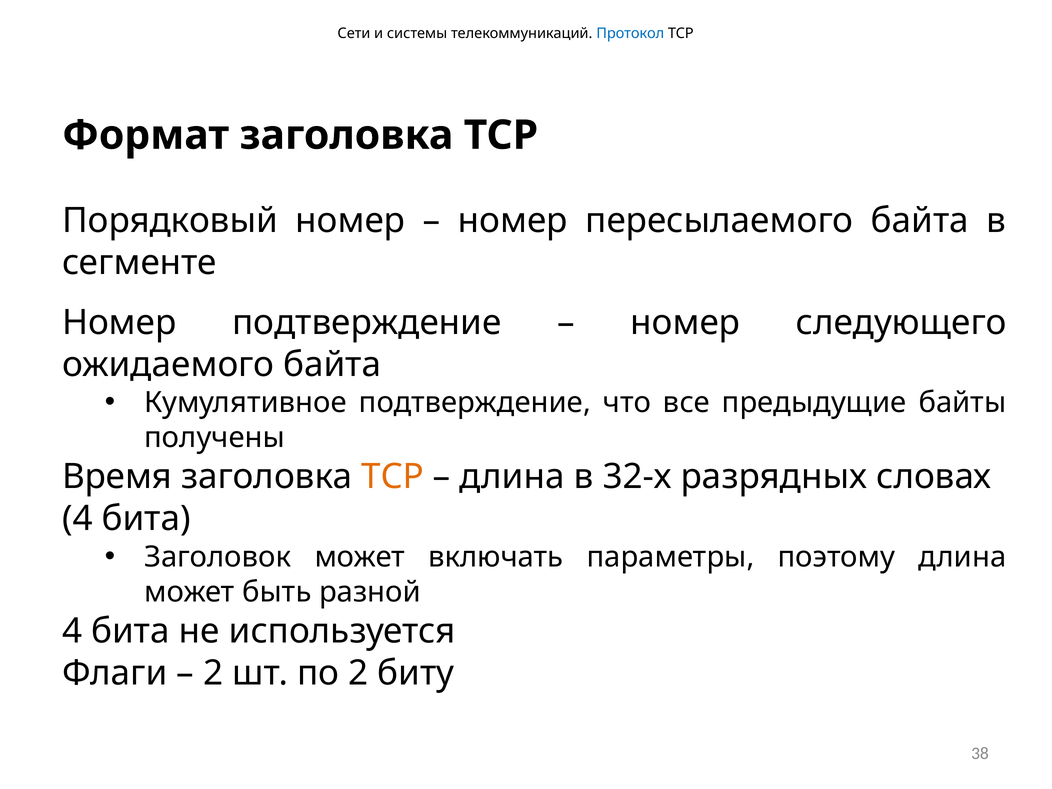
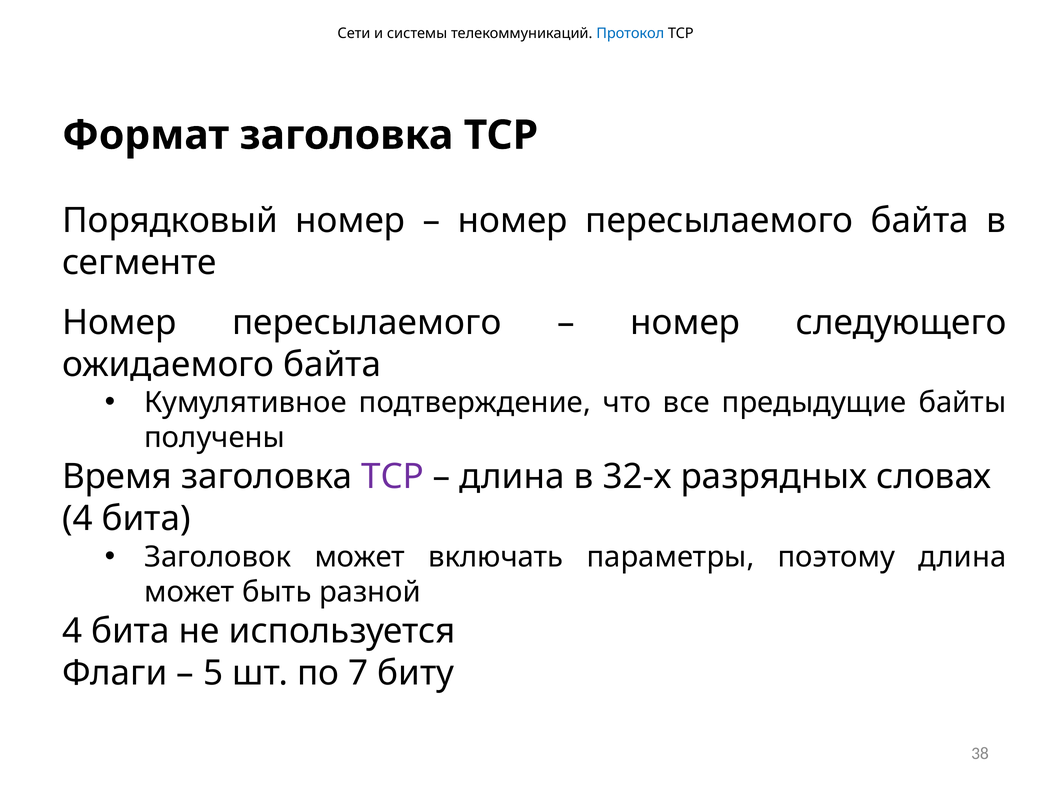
подтверждение at (367, 322): подтверждение -> пересылаемого
TCP at (393, 477) colour: orange -> purple
2 at (213, 673): 2 -> 5
по 2: 2 -> 7
